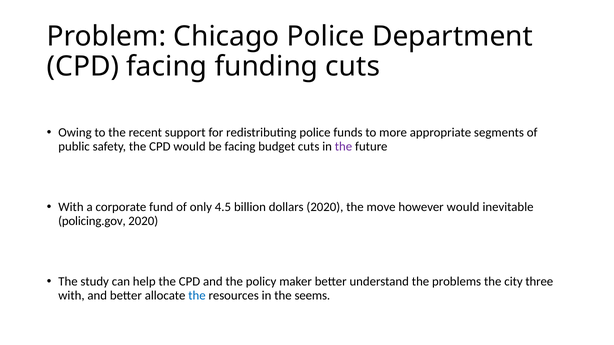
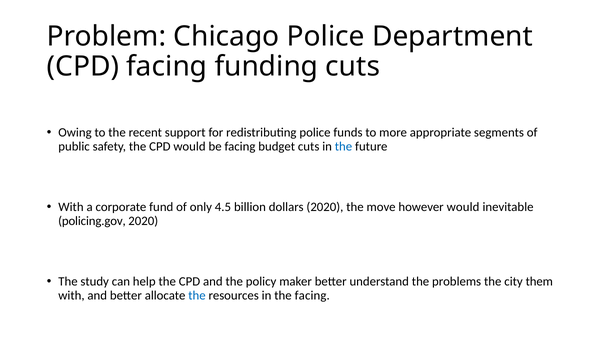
the at (344, 147) colour: purple -> blue
three: three -> them
the seems: seems -> facing
